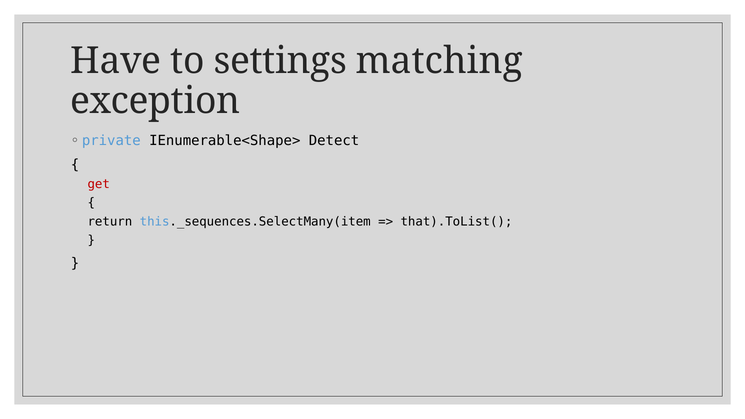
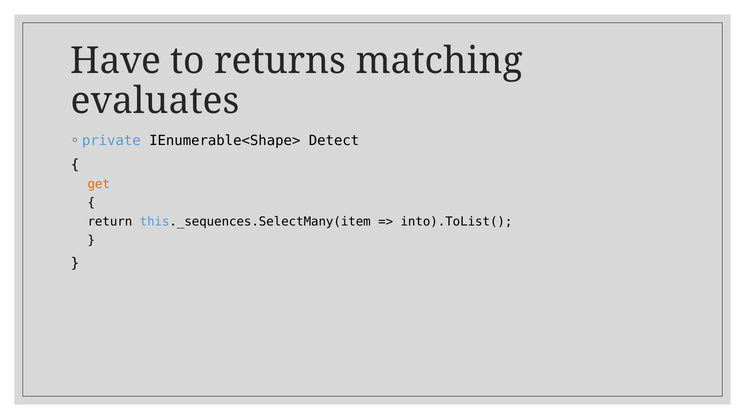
settings: settings -> returns
exception: exception -> evaluates
get colour: red -> orange
that).ToList(: that).ToList( -> into).ToList(
